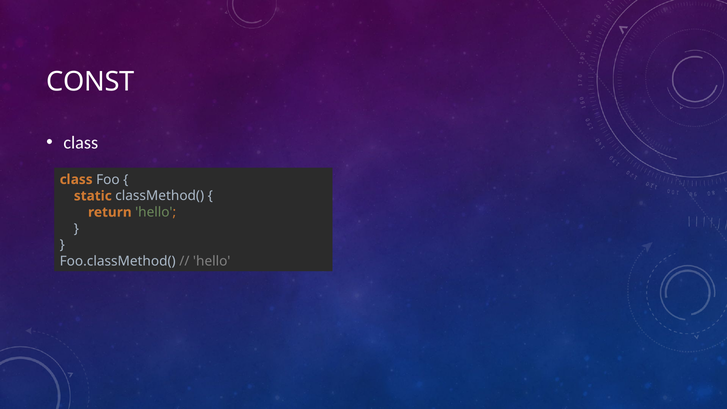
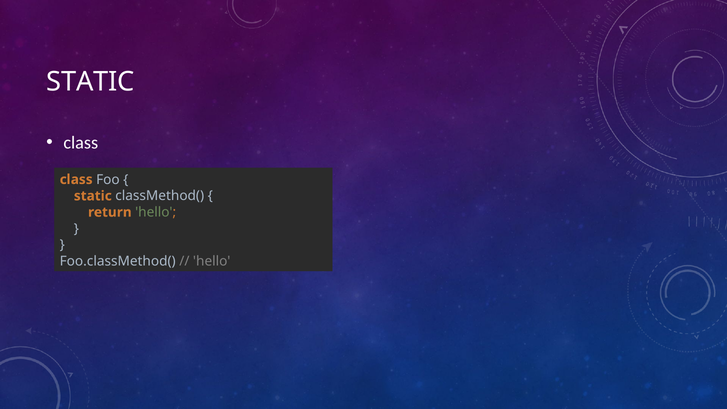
CONST at (90, 82): CONST -> STATIC
